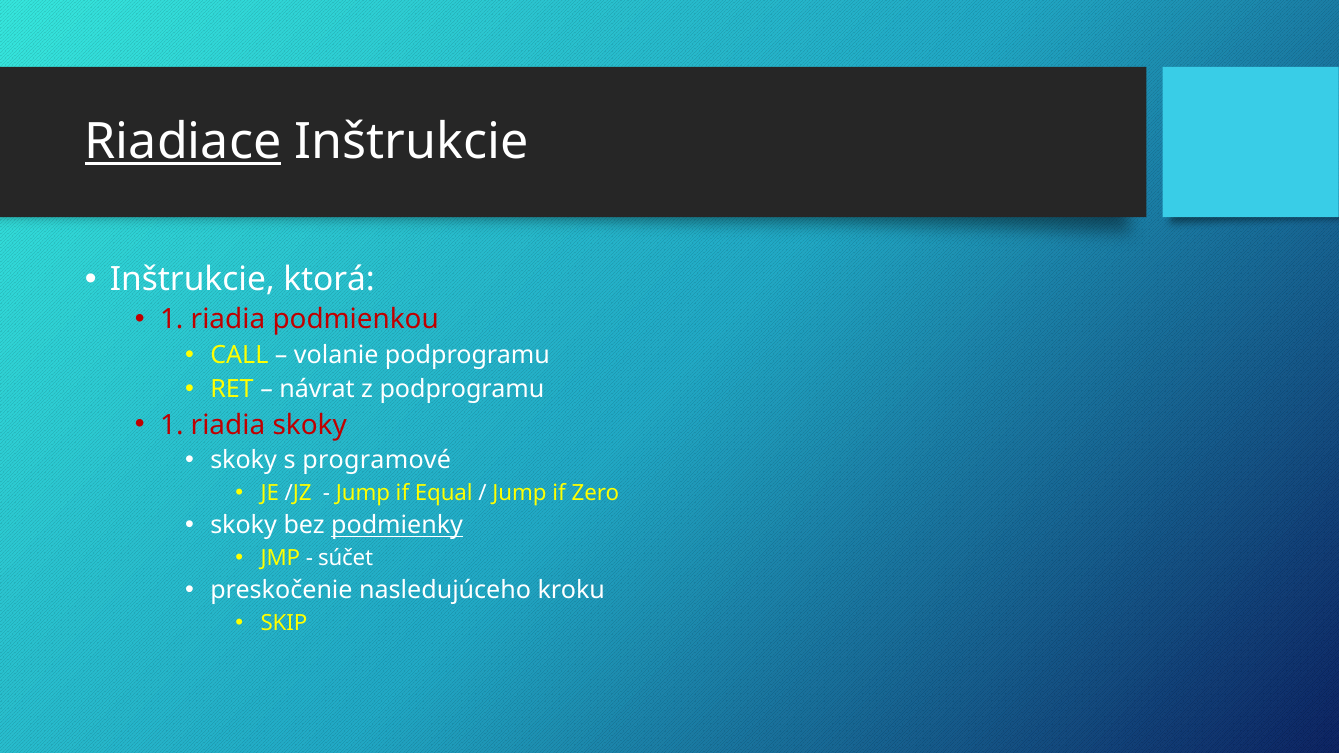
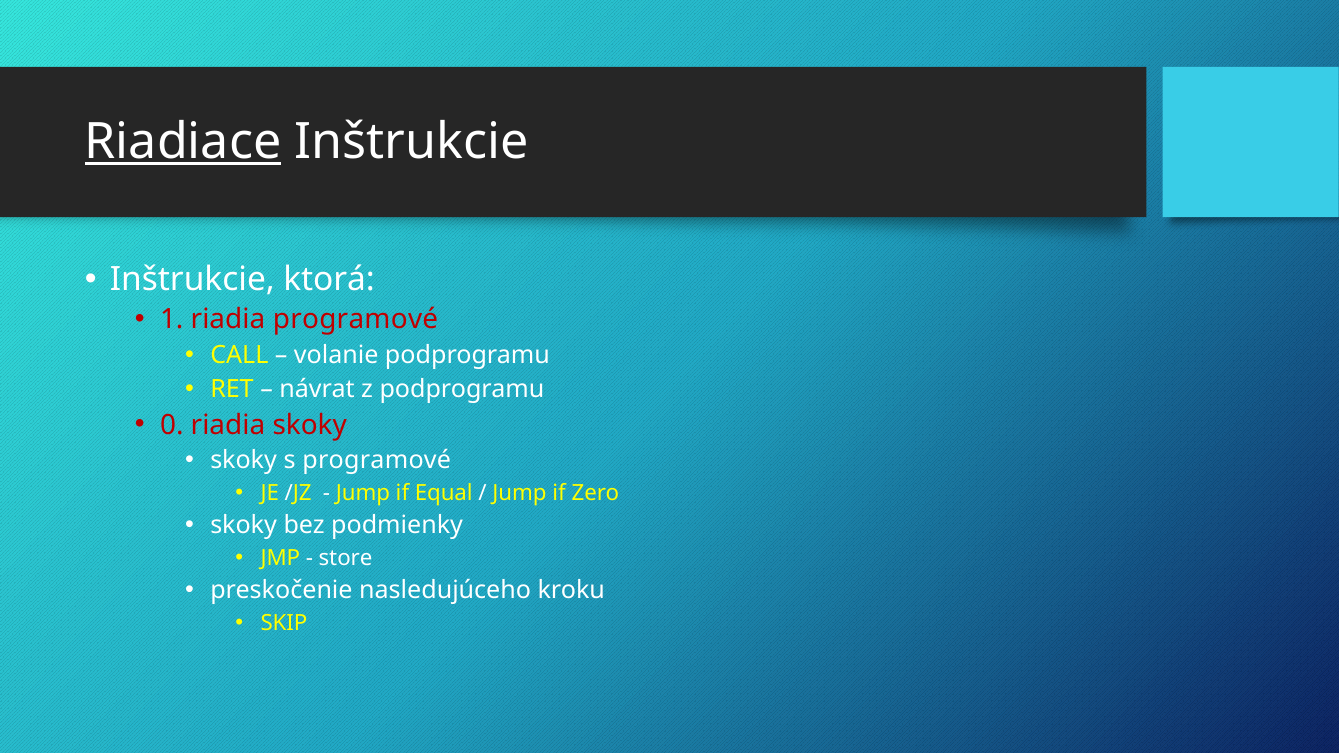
riadia podmienkou: podmienkou -> programové
1 at (172, 425): 1 -> 0
podmienky underline: present -> none
súčet: súčet -> store
